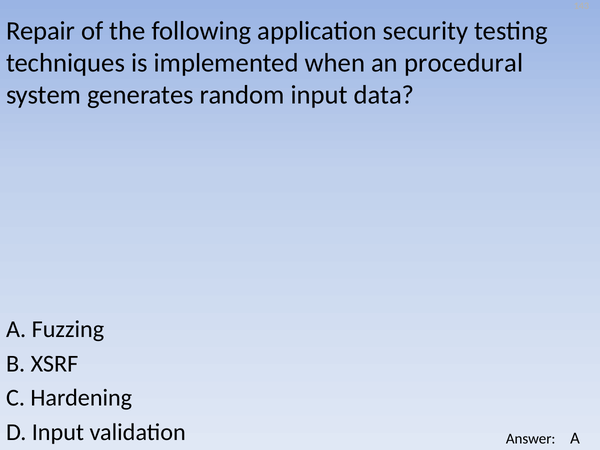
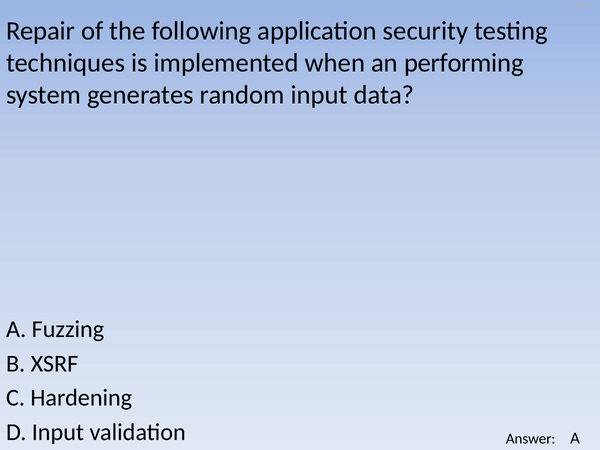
procedural: procedural -> performing
